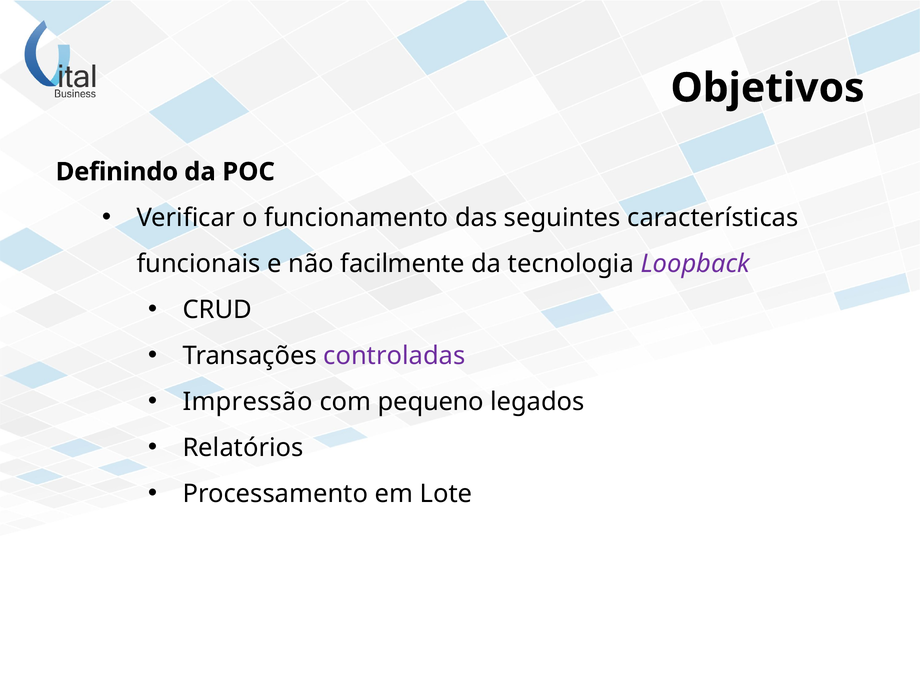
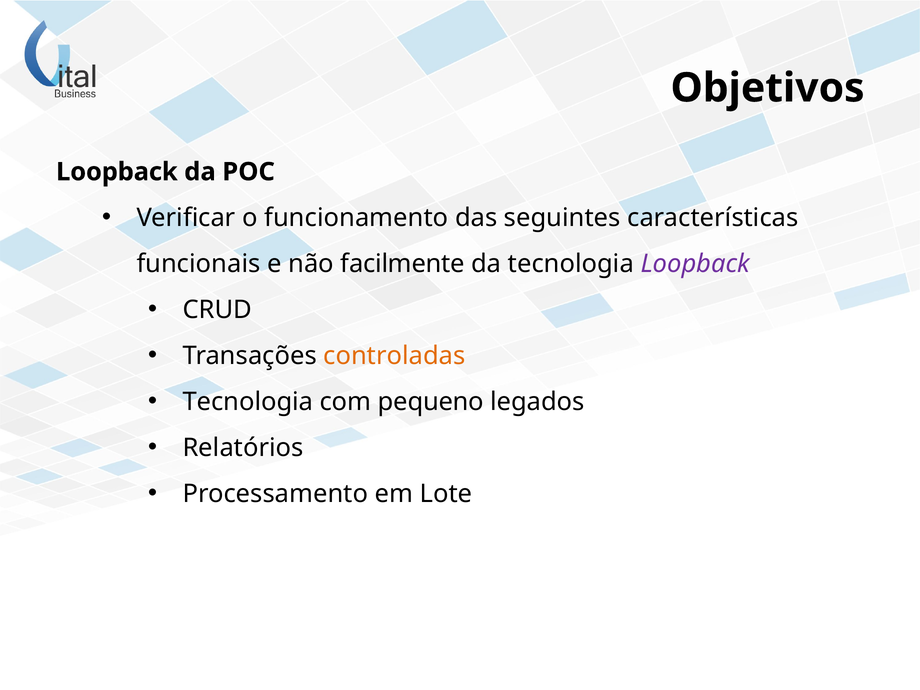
Definindo at (117, 172): Definindo -> Loopback
controladas colour: purple -> orange
Impressão at (248, 402): Impressão -> Tecnologia
